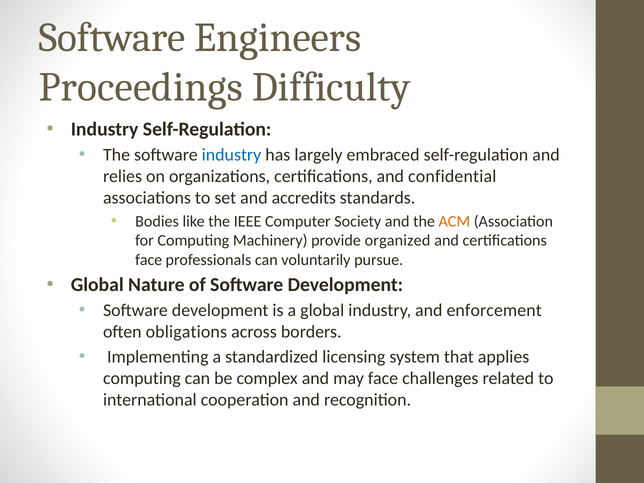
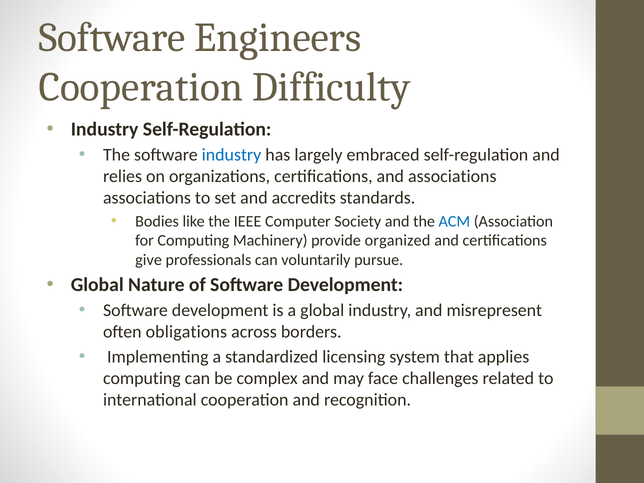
Proceedings at (141, 87): Proceedings -> Cooperation
and confidential: confidential -> associations
ACM colour: orange -> blue
face at (149, 260): face -> give
enforcement: enforcement -> misrepresent
